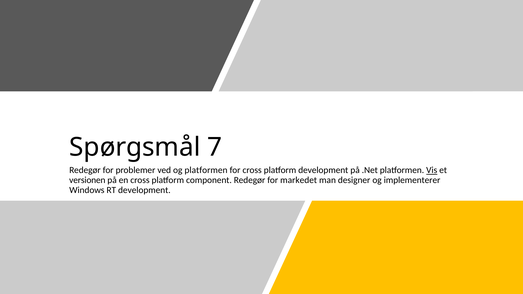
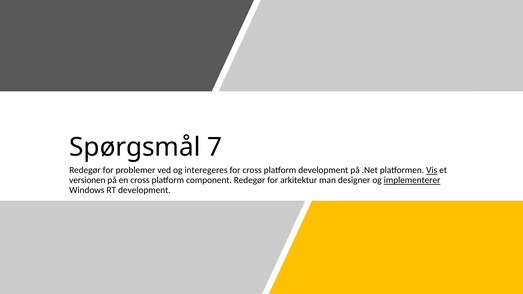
og platformen: platformen -> interegeres
markedet: markedet -> arkitektur
implementerer underline: none -> present
